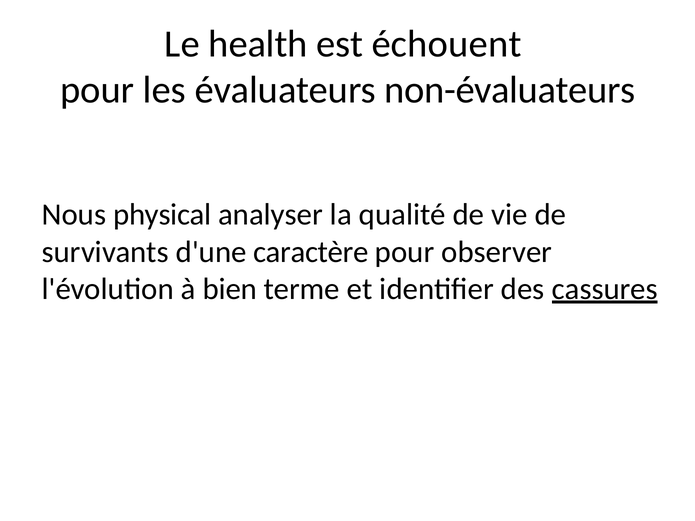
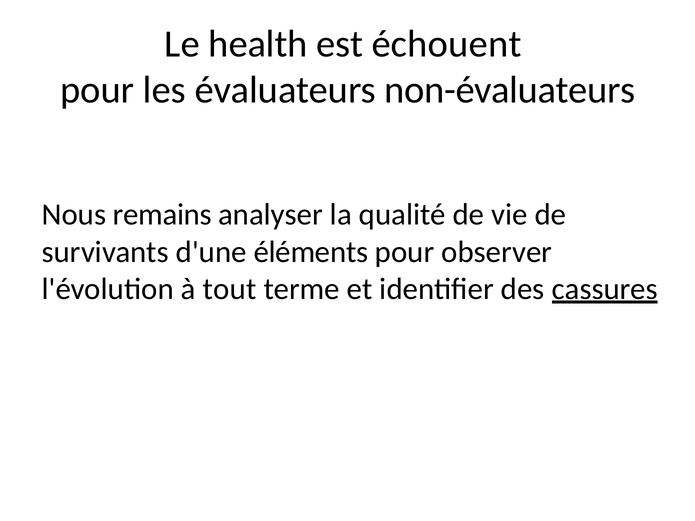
physical: physical -> remains
caractère: caractère -> éléments
bien: bien -> tout
